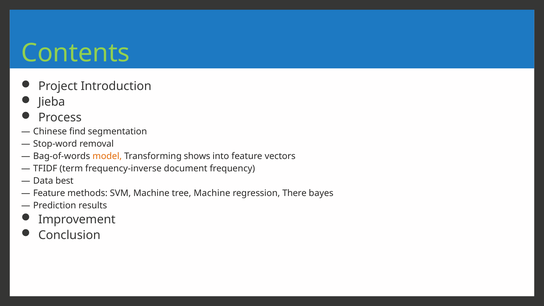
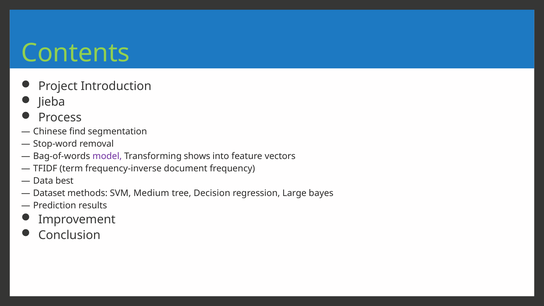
model colour: orange -> purple
Feature at (49, 193): Feature -> Dataset
SVM Machine: Machine -> Medium
tree Machine: Machine -> Decision
There: There -> Large
